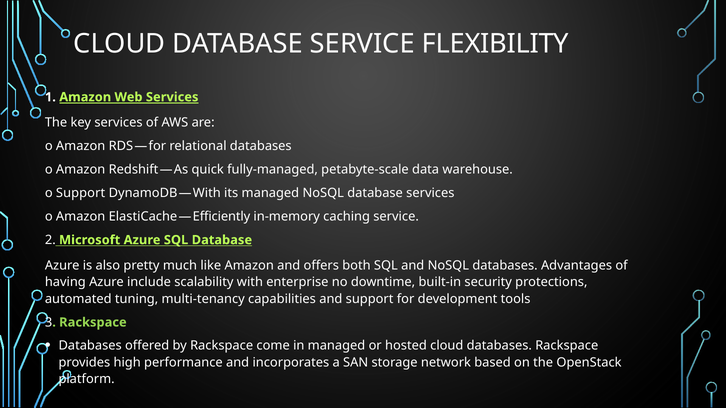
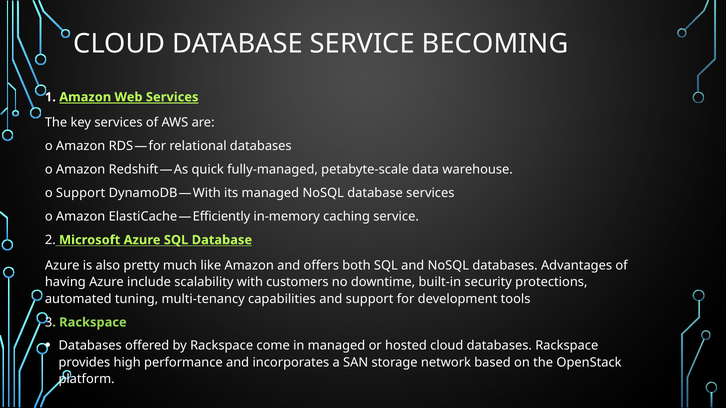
FLEXIBILITY: FLEXIBILITY -> BECOMING
enterprise: enterprise -> customers
